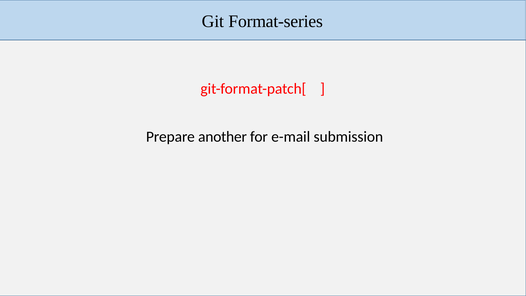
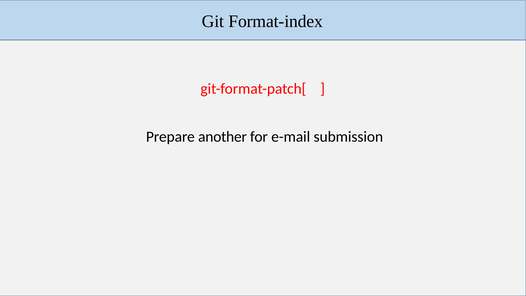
Format-series: Format-series -> Format-index
